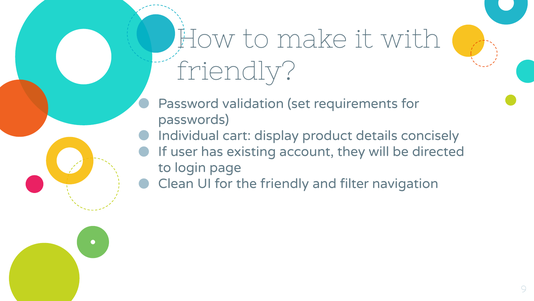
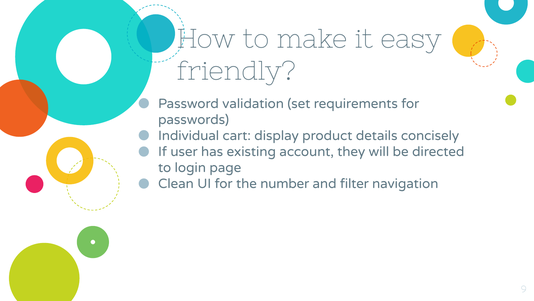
with: with -> easy
the friendly: friendly -> number
